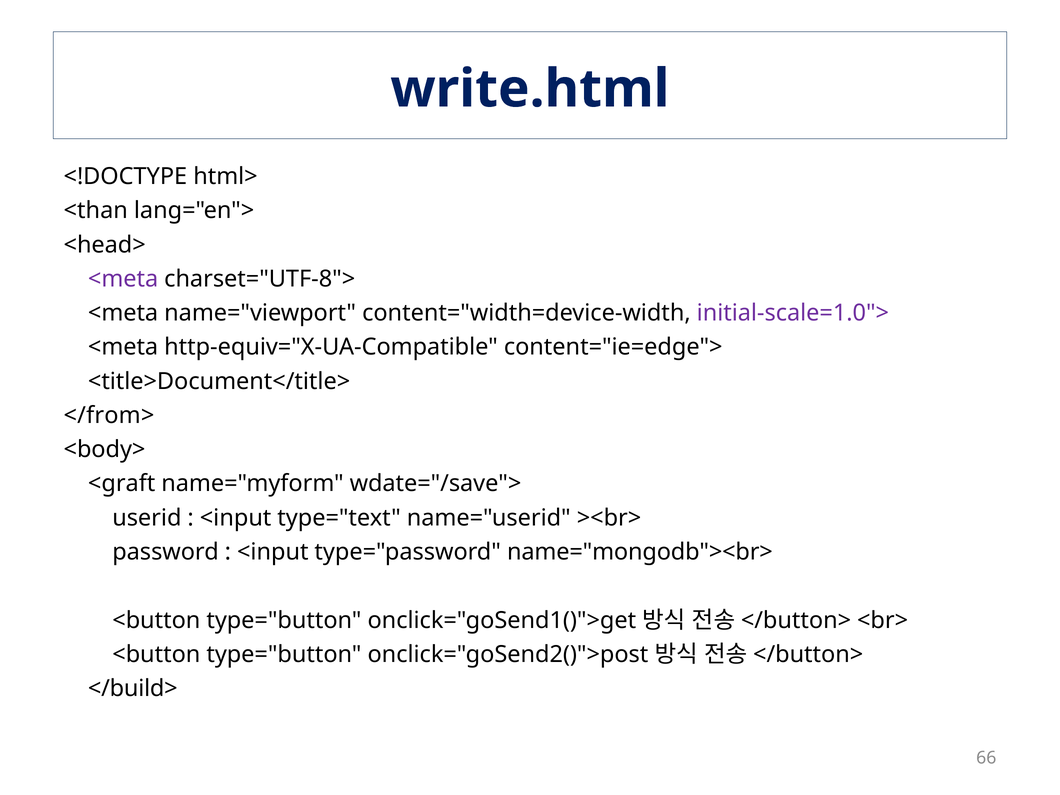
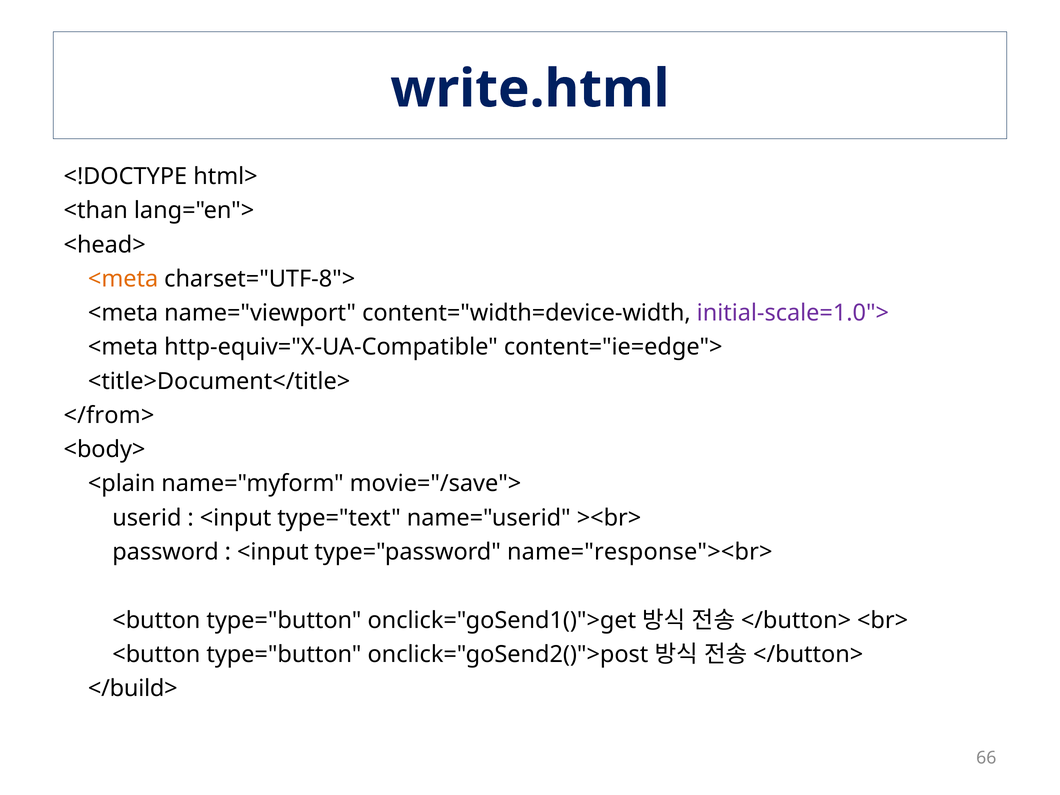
<meta at (123, 279) colour: purple -> orange
<graft: <graft -> <plain
wdate="/save">: wdate="/save"> -> movie="/save">
name="mongodb"><br>: name="mongodb"><br> -> name="response"><br>
